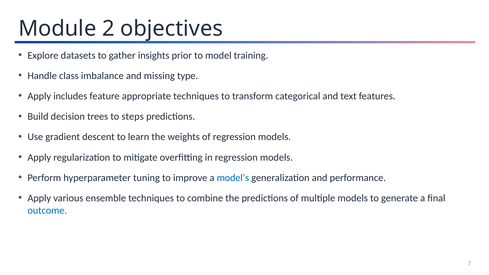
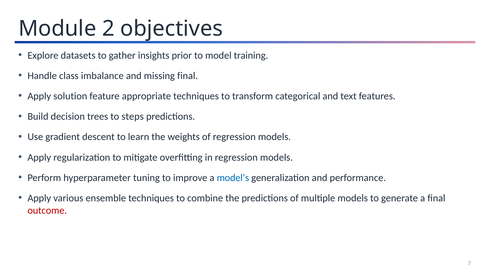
missing type: type -> final
includes: includes -> solution
outcome colour: blue -> red
